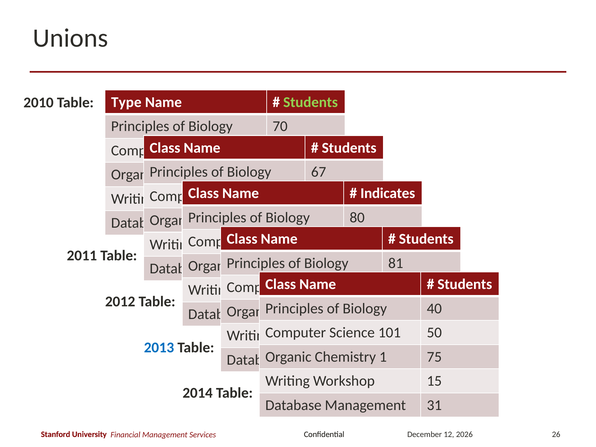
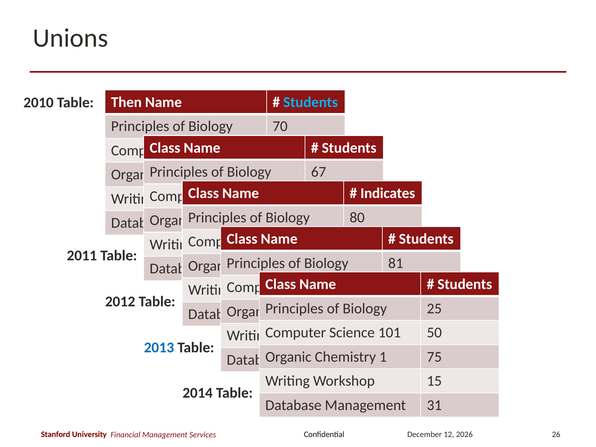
Type: Type -> Then
Students at (311, 102) colour: light green -> light blue
40 at (434, 308): 40 -> 25
